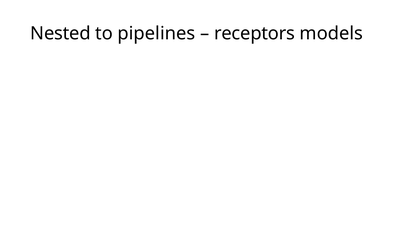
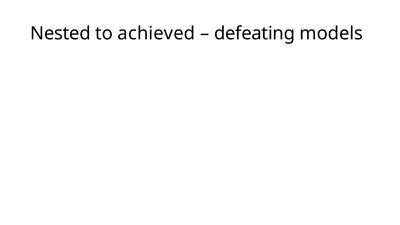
pipelines: pipelines -> achieved
receptors: receptors -> defeating
